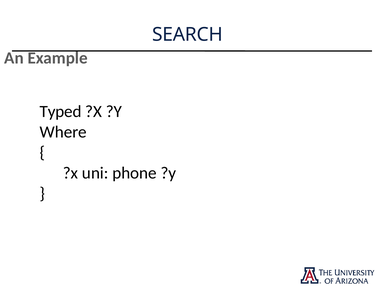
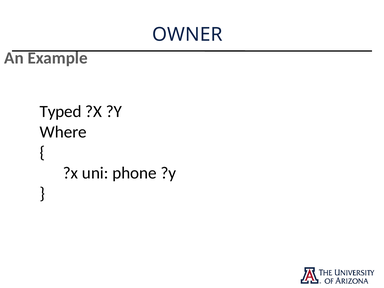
SEARCH: SEARCH -> OWNER
